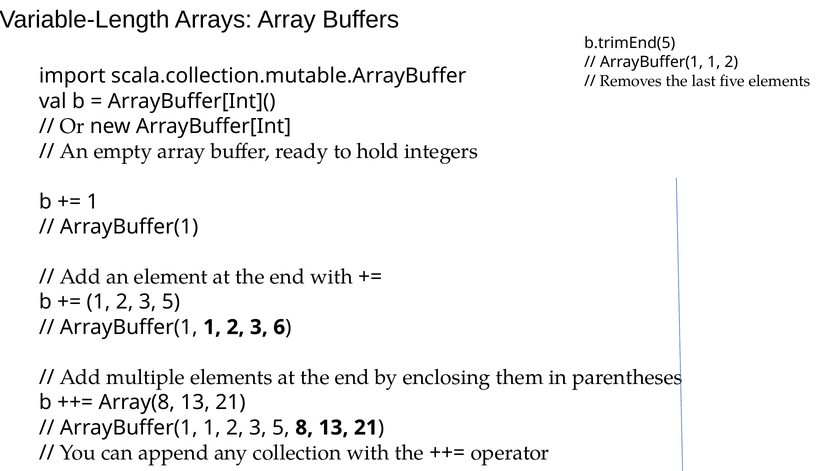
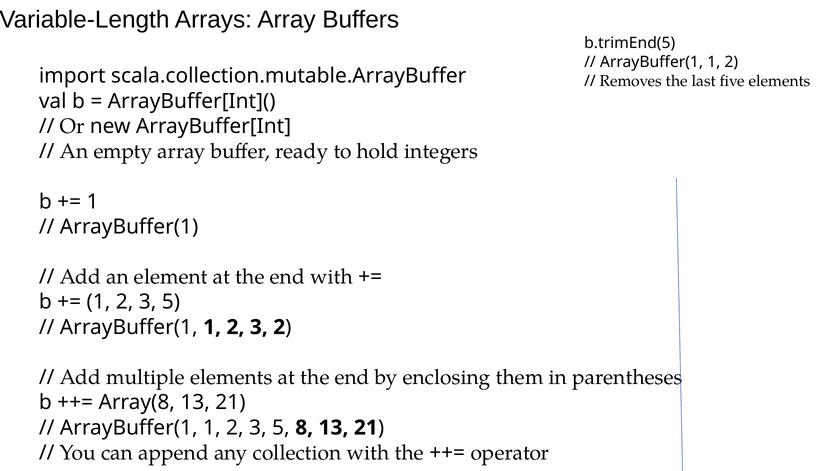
3 6: 6 -> 2
